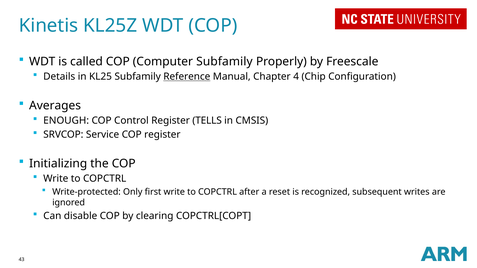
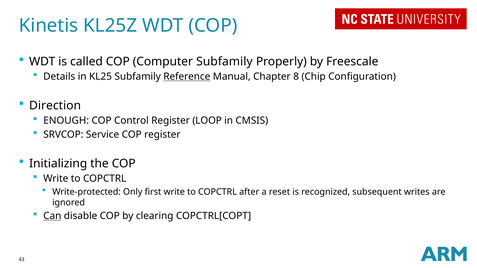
4: 4 -> 8
Averages: Averages -> Direction
TELLS: TELLS -> LOOP
Can underline: none -> present
